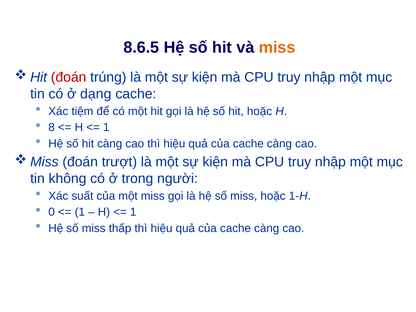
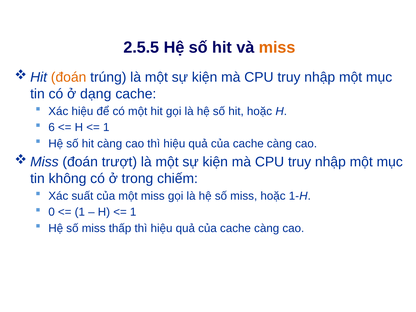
8.6.5: 8.6.5 -> 2.5.5
đoán at (69, 77) colour: red -> orange
Xác tiệm: tiệm -> hiệu
8: 8 -> 6
người: người -> chiếm
